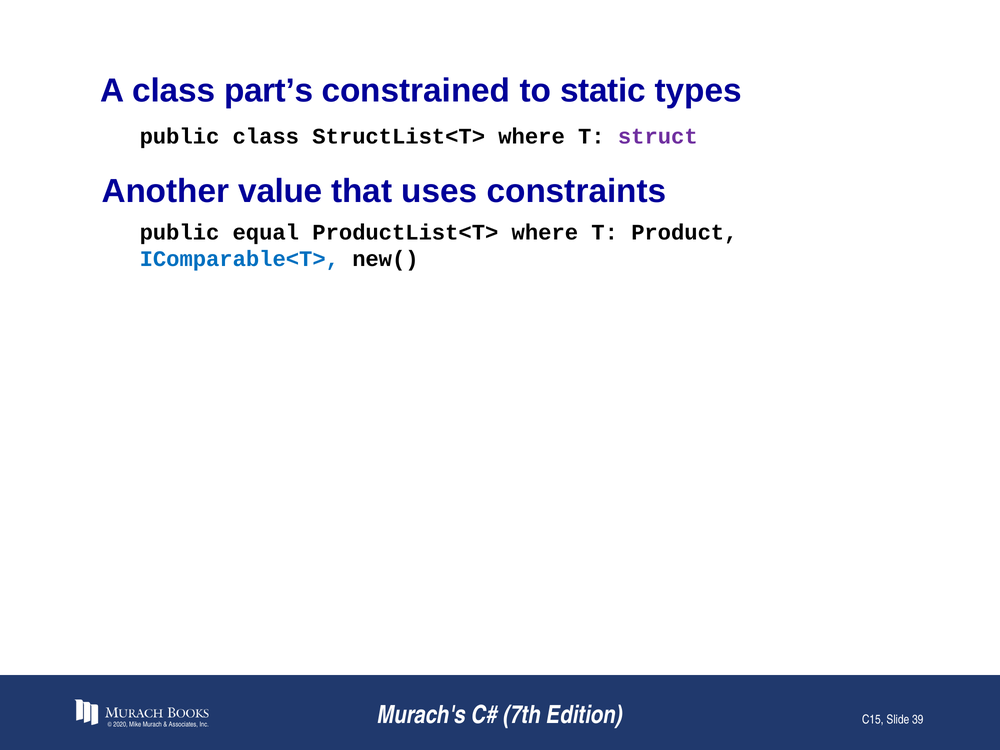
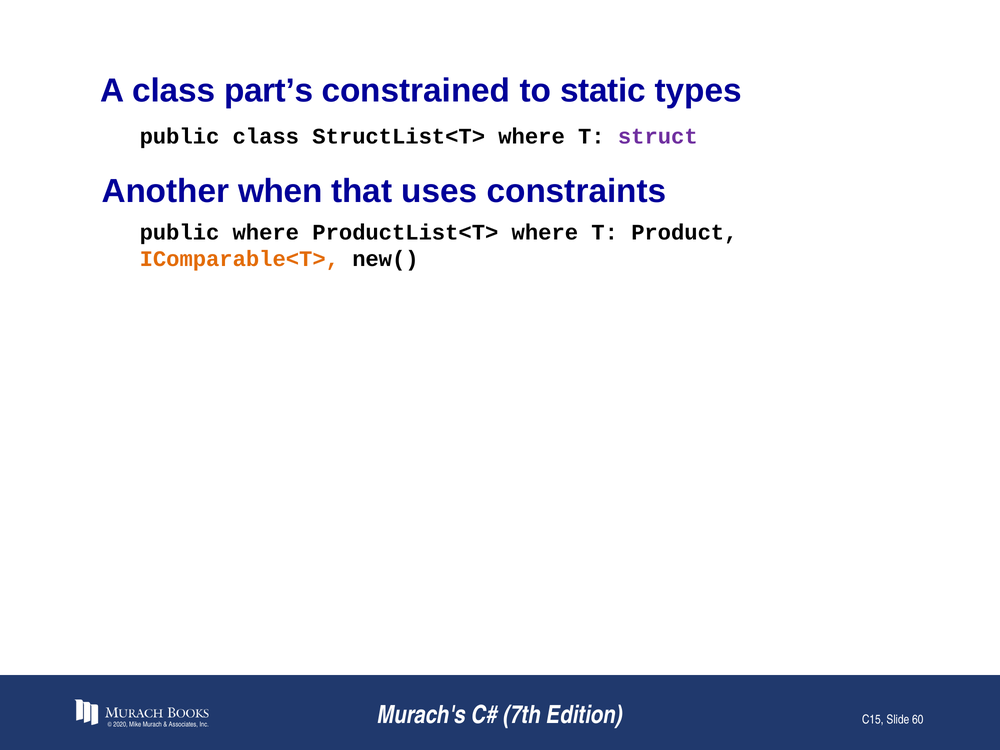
value: value -> when
public equal: equal -> where
IComparable<T> colour: blue -> orange
39: 39 -> 60
